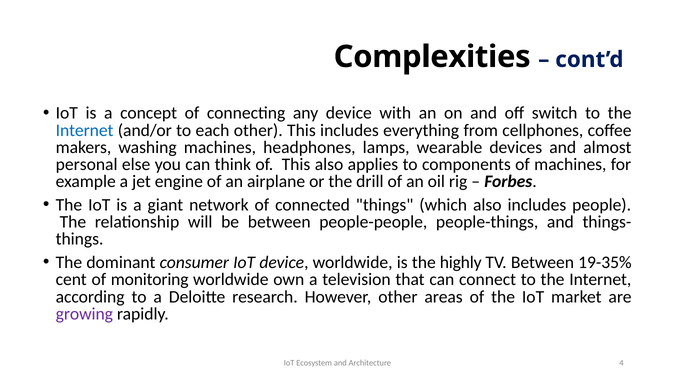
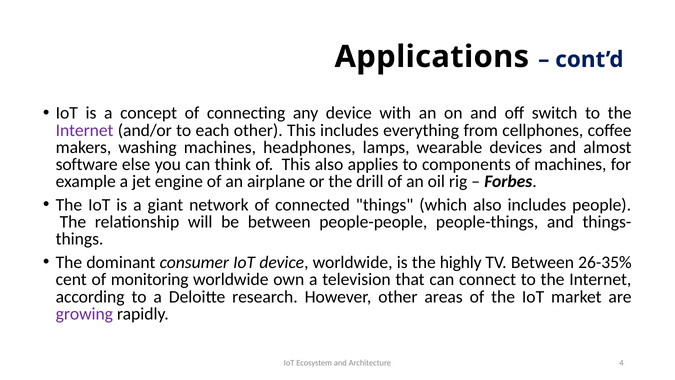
Complexities: Complexities -> Applications
Internet at (85, 130) colour: blue -> purple
personal: personal -> software
19-35%: 19-35% -> 26-35%
